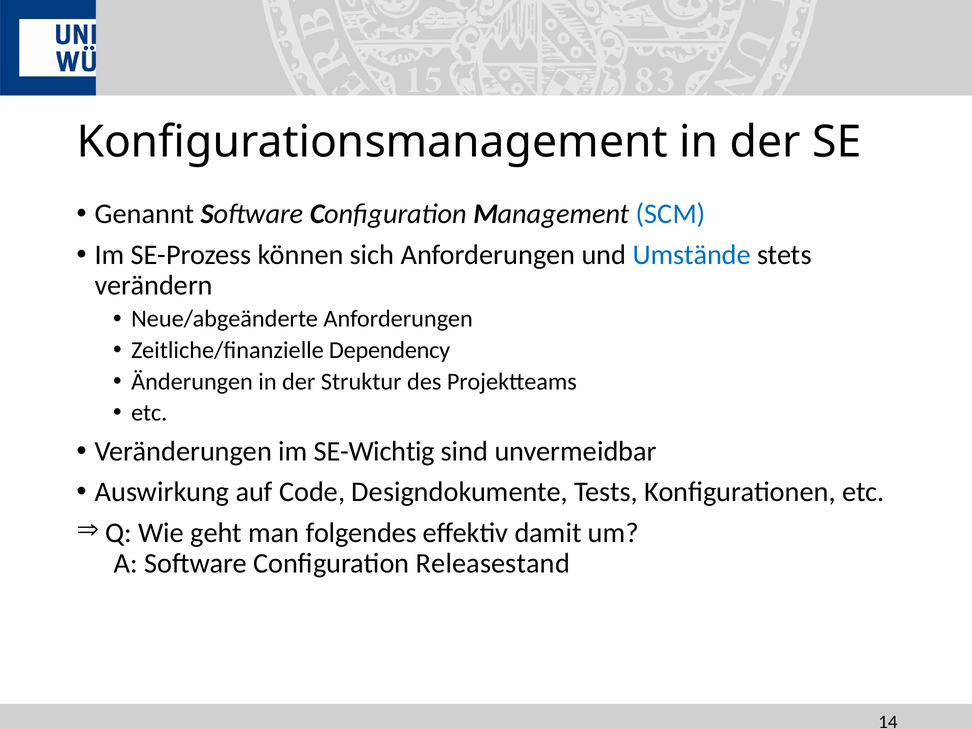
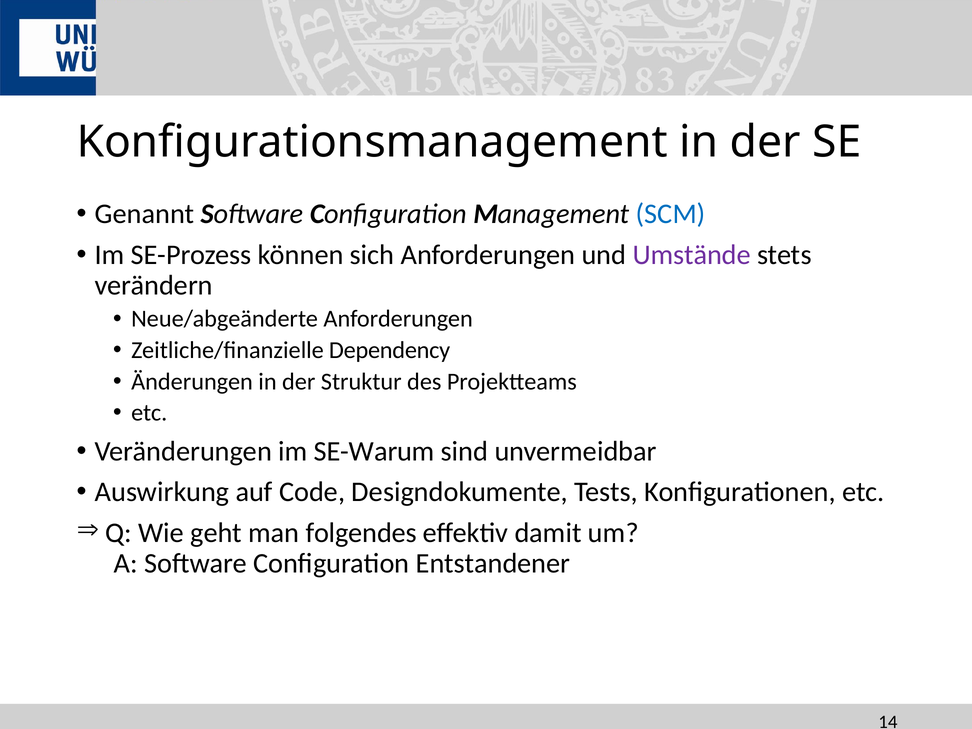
Umstände colour: blue -> purple
SE-Wichtig: SE-Wichtig -> SE-Warum
Releasestand: Releasestand -> Entstandener
